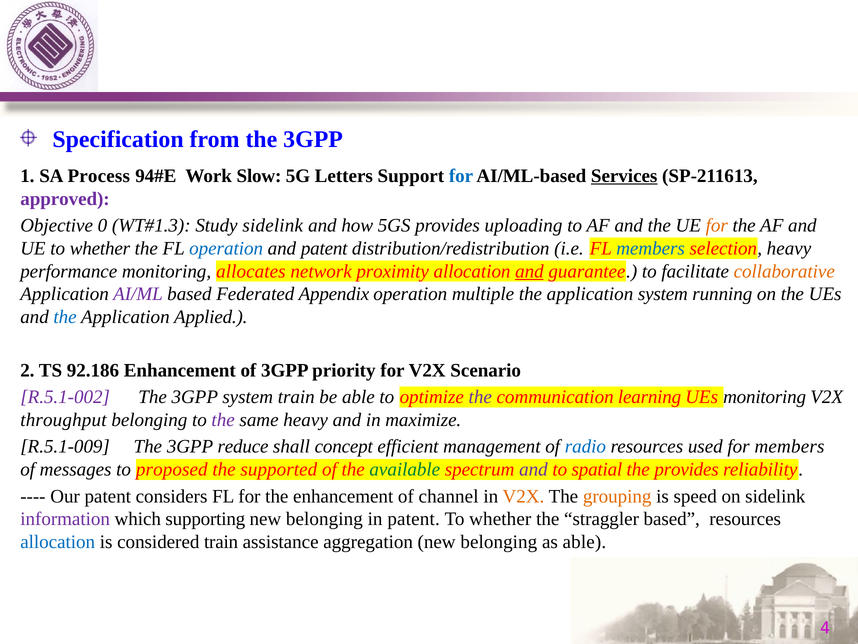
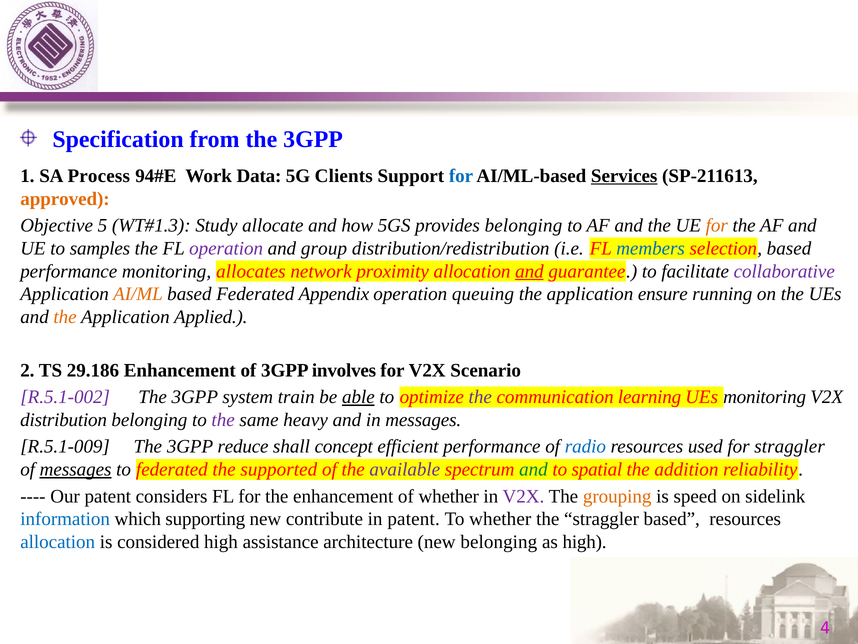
Slow: Slow -> Data
Letters: Letters -> Clients
approved colour: purple -> orange
0: 0 -> 5
Study sidelink: sidelink -> allocate
provides uploading: uploading -> belonging
UE to whether: whether -> samples
operation at (226, 248) colour: blue -> purple
and patent: patent -> group
selection heavy: heavy -> based
collaborative colour: orange -> purple
AI/ML colour: purple -> orange
multiple: multiple -> queuing
application system: system -> ensure
the at (65, 317) colour: blue -> orange
92.186: 92.186 -> 29.186
priority: priority -> involves
able at (358, 397) underline: none -> present
throughput: throughput -> distribution
in maximize: maximize -> messages
efficient management: management -> performance
for members: members -> straggler
messages at (76, 469) underline: none -> present
to proposed: proposed -> federated
available colour: green -> purple
and at (533, 469) colour: purple -> green
the provides: provides -> addition
of channel: channel -> whether
V2X at (523, 496) colour: orange -> purple
information colour: purple -> blue
belonging at (324, 519): belonging -> contribute
considered train: train -> high
aggregation: aggregation -> architecture
as able: able -> high
